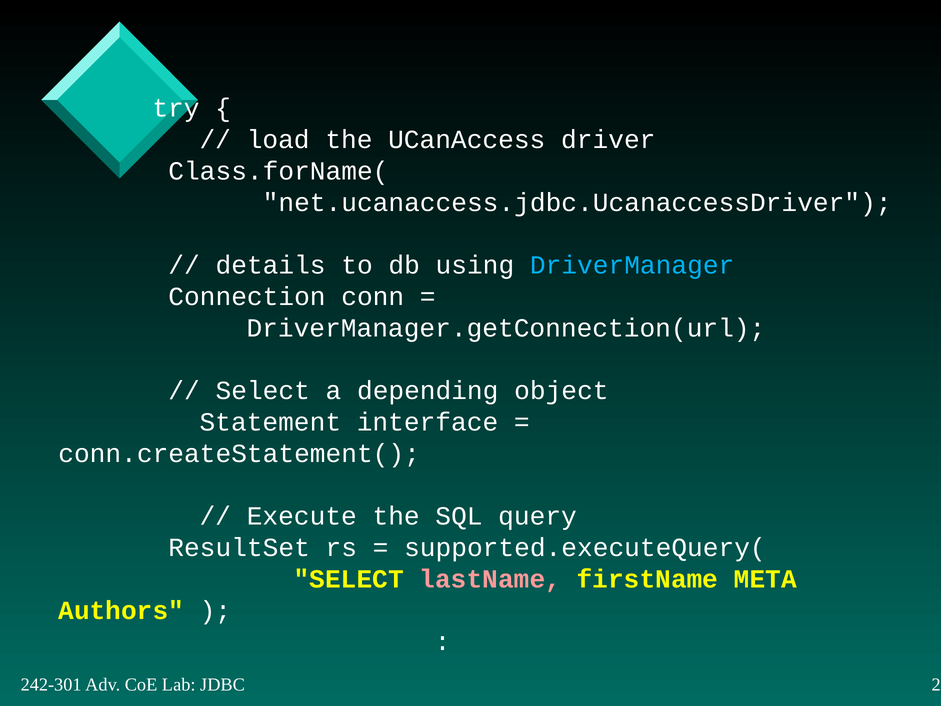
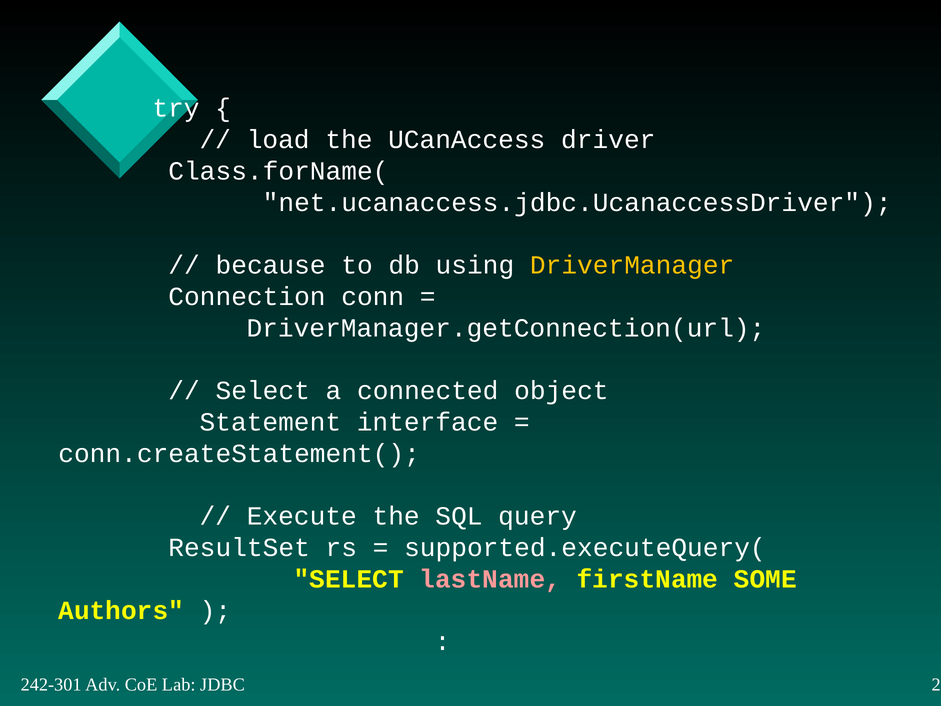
details: details -> because
DriverManager colour: light blue -> yellow
depending: depending -> connected
META: META -> SOME
